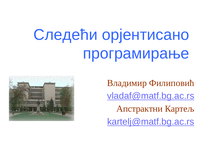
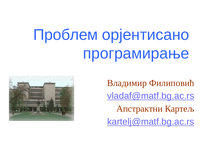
Следећи: Следећи -> Проблем
